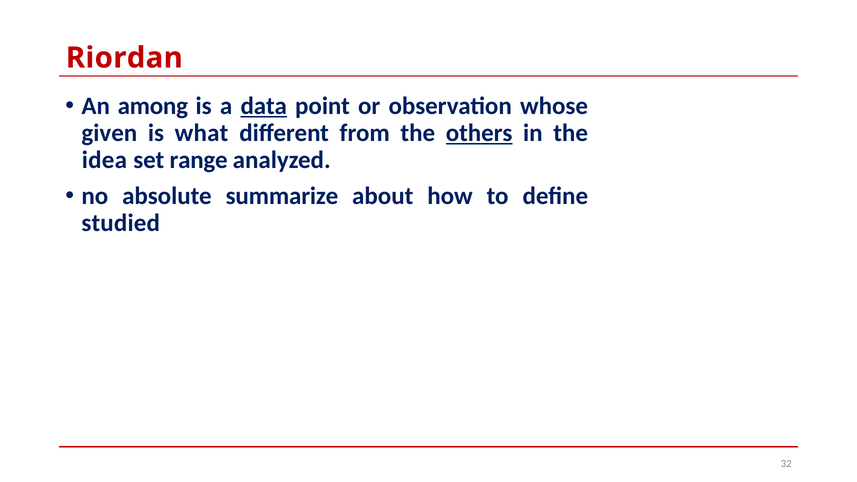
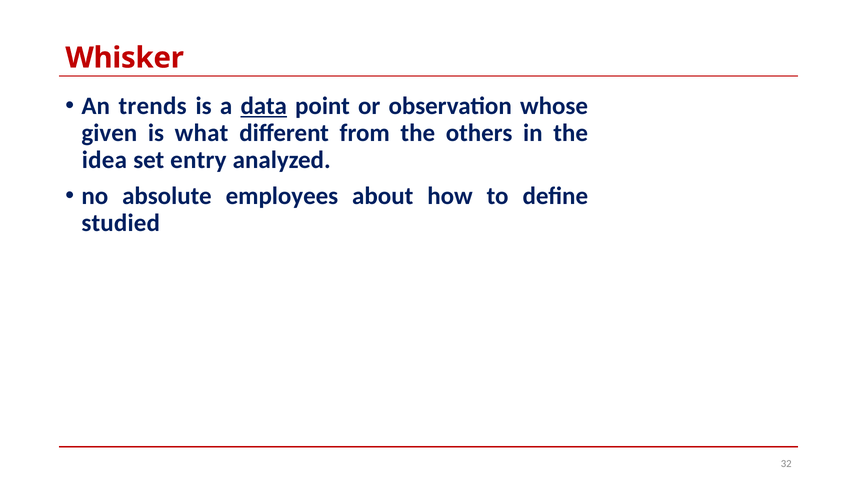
Riordan: Riordan -> Whisker
among: among -> trends
others underline: present -> none
range: range -> entry
summarize: summarize -> employees
